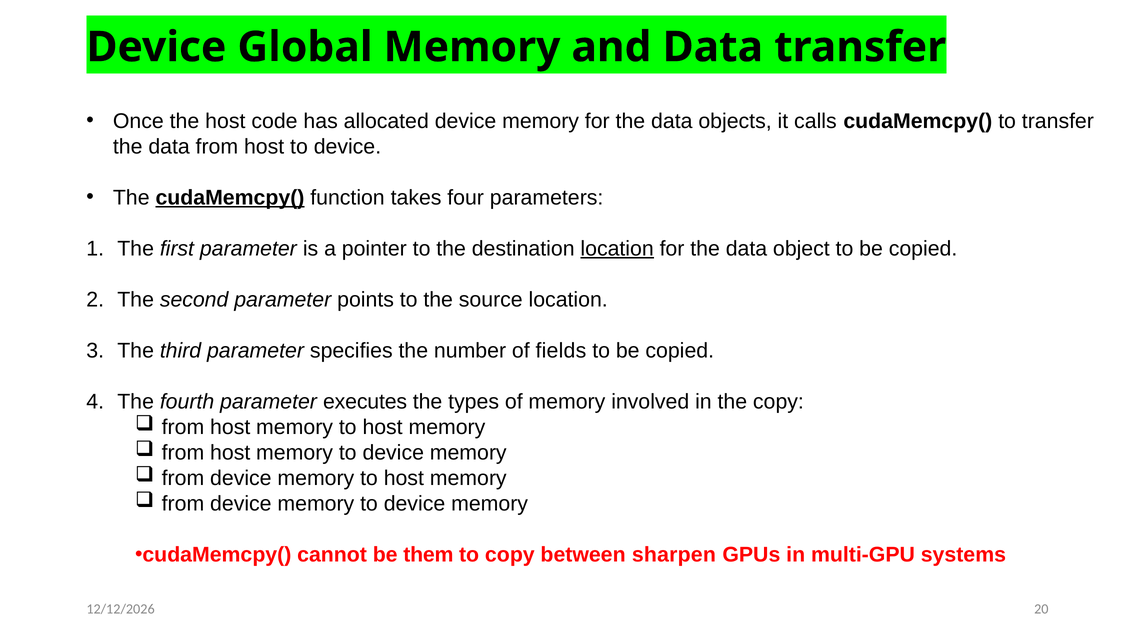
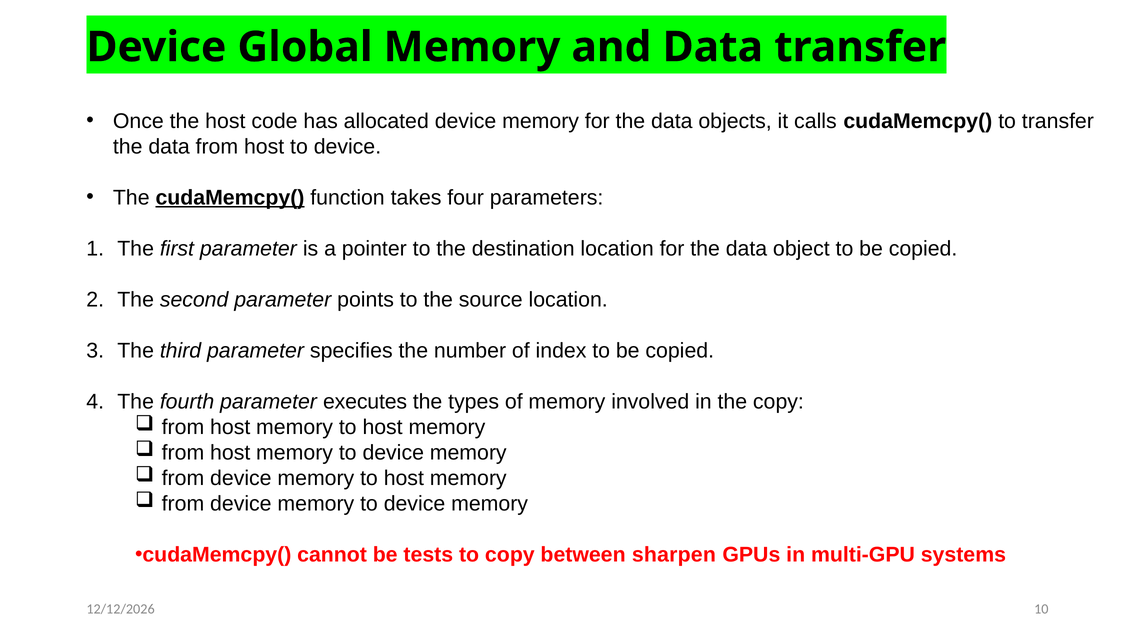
location at (617, 249) underline: present -> none
fields: fields -> index
them: them -> tests
20: 20 -> 10
